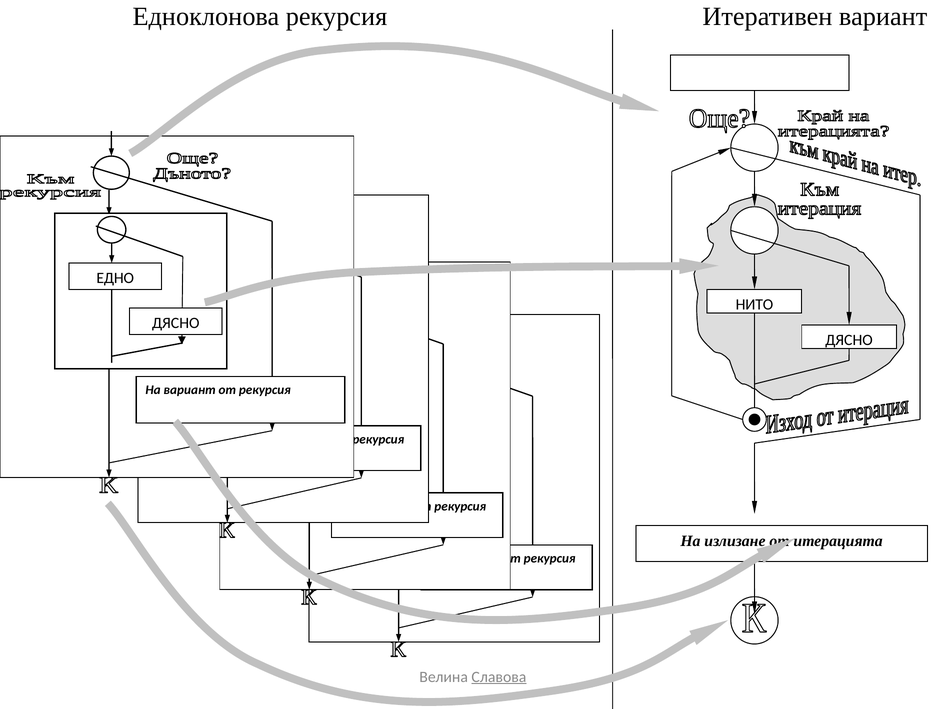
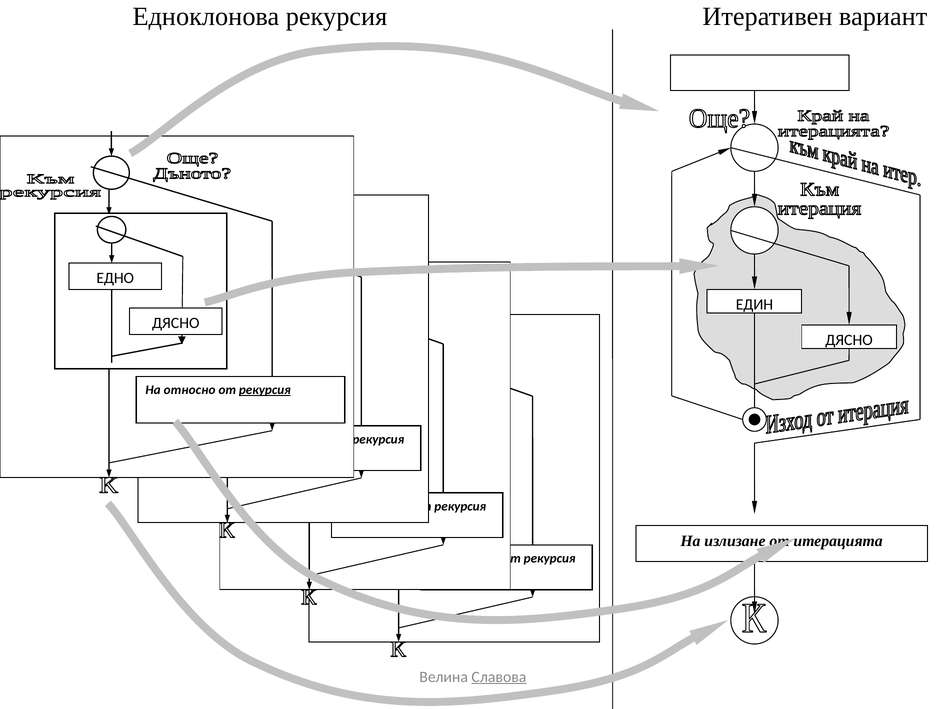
НИТО: НИТО -> ЕДИН
На вариант: вариант -> относно
рекурсия at (265, 390) underline: none -> present
